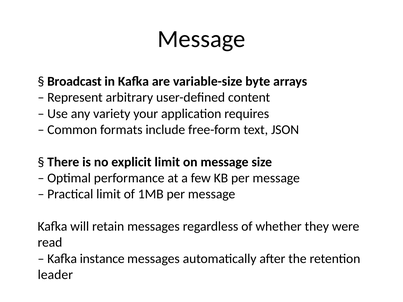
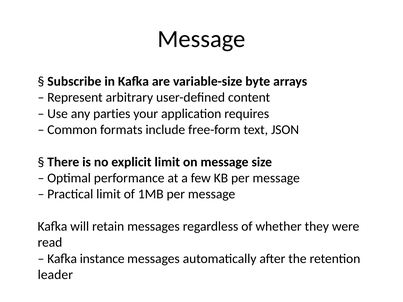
Broadcast: Broadcast -> Subscribe
variety: variety -> parties
